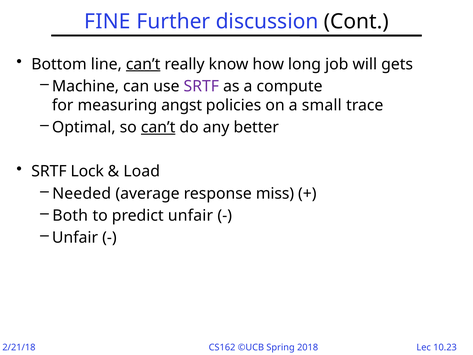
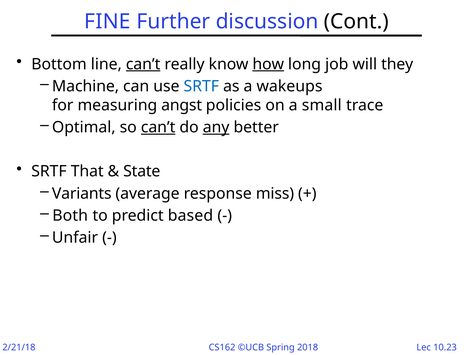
how underline: none -> present
gets: gets -> they
SRTF at (201, 86) colour: purple -> blue
compute: compute -> wakeups
any underline: none -> present
Lock: Lock -> That
Load: Load -> State
Needed: Needed -> Variants
predict unfair: unfair -> based
